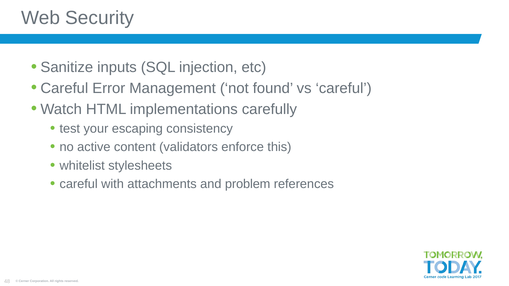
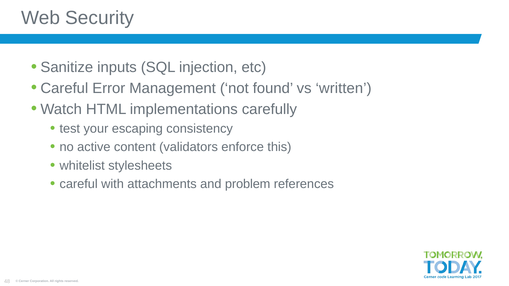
vs careful: careful -> written
